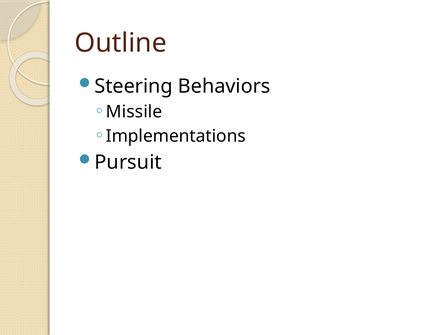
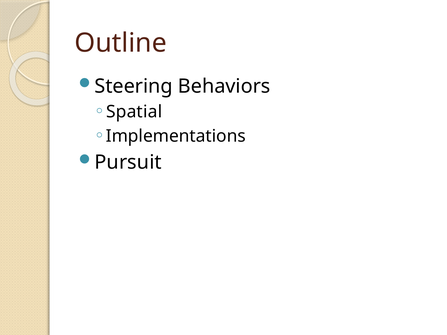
Missile: Missile -> Spatial
